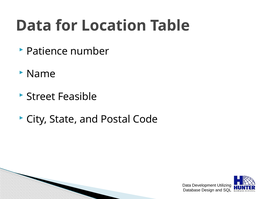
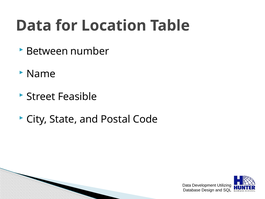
Patience: Patience -> Between
